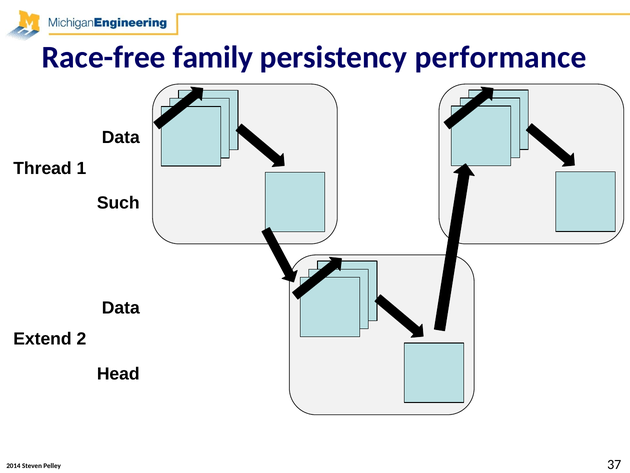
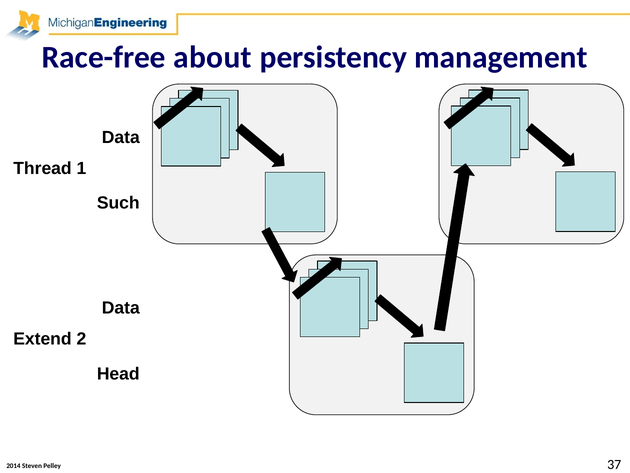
family: family -> about
performance: performance -> management
